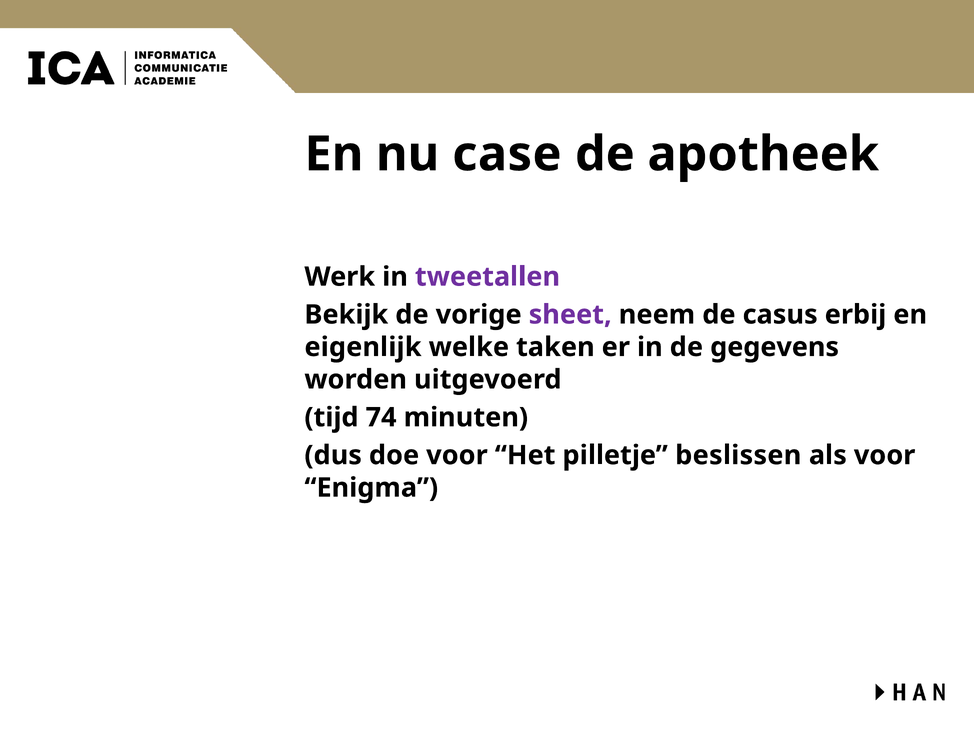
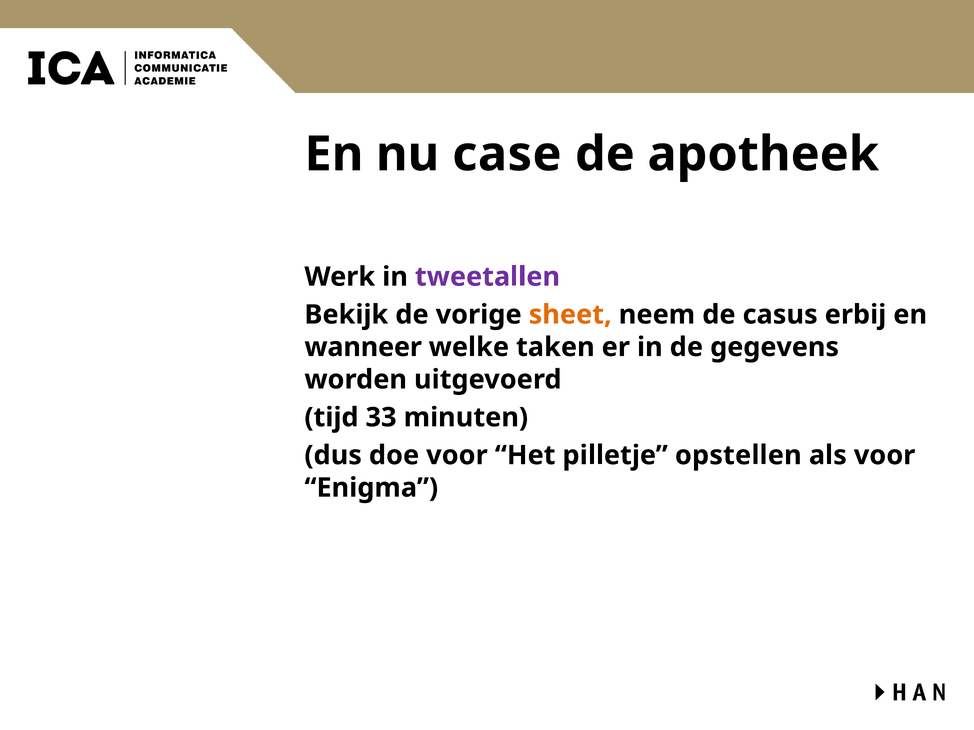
sheet colour: purple -> orange
eigenlijk: eigenlijk -> wanneer
74: 74 -> 33
beslissen: beslissen -> opstellen
